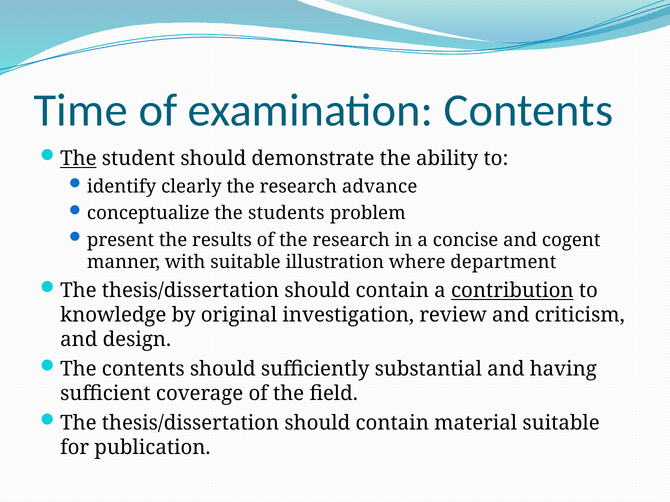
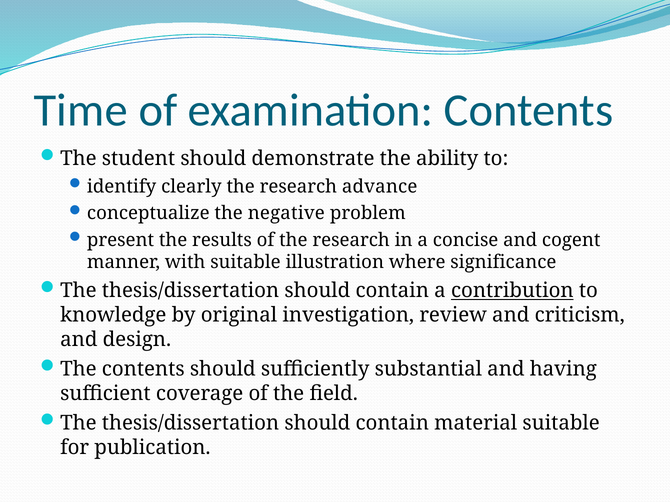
The at (78, 159) underline: present -> none
students: students -> negative
department: department -> significance
